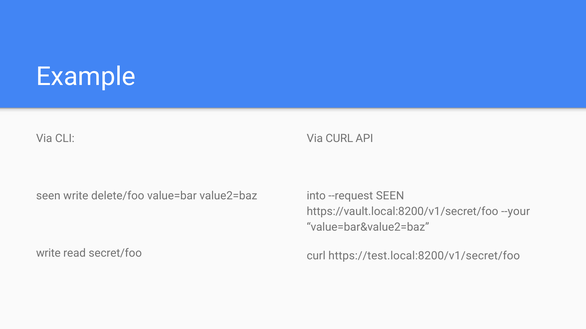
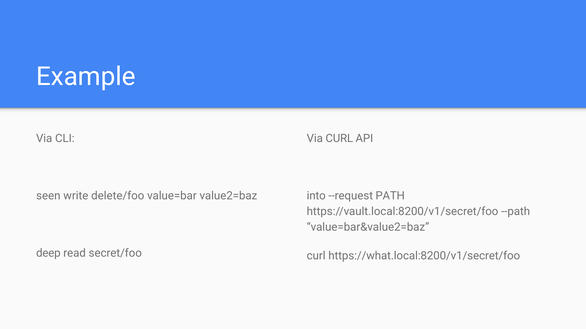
--request SEEN: SEEN -> PATH
--your: --your -> --path
write at (48, 253): write -> deep
https://test.local:8200/v1/secret/foo: https://test.local:8200/v1/secret/foo -> https://what.local:8200/v1/secret/foo
